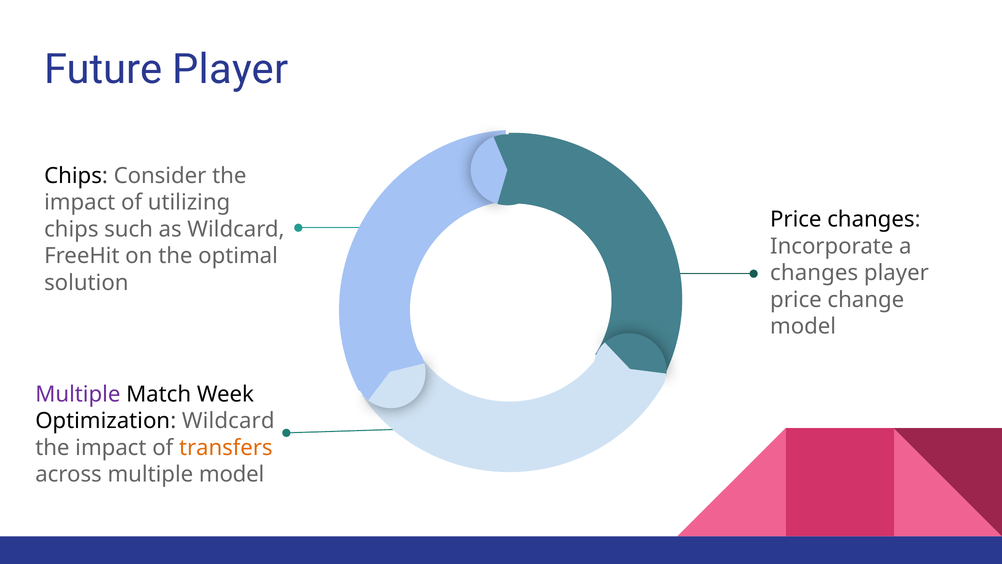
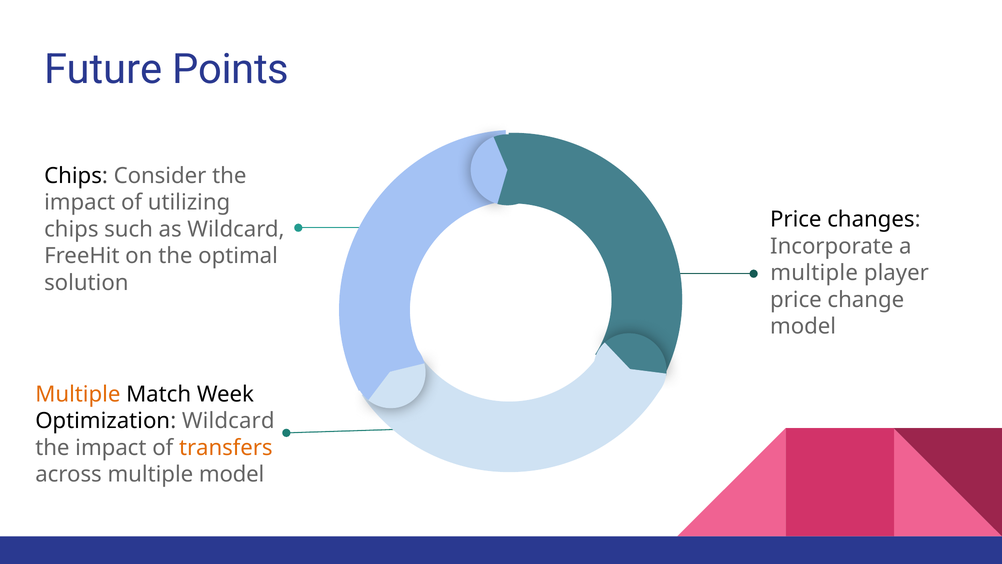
Future Player: Player -> Points
changes at (814, 273): changes -> multiple
Multiple at (78, 394) colour: purple -> orange
